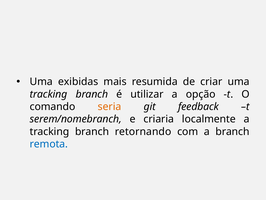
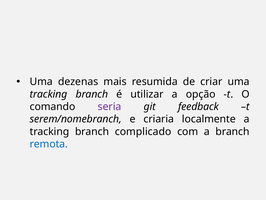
exibidas: exibidas -> dezenas
seria colour: orange -> purple
retornando: retornando -> complicado
